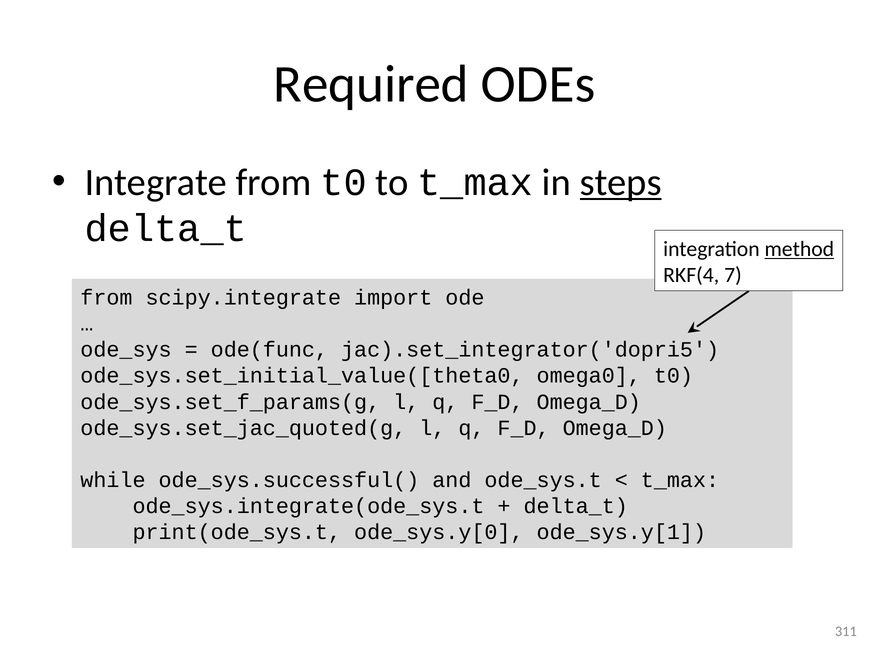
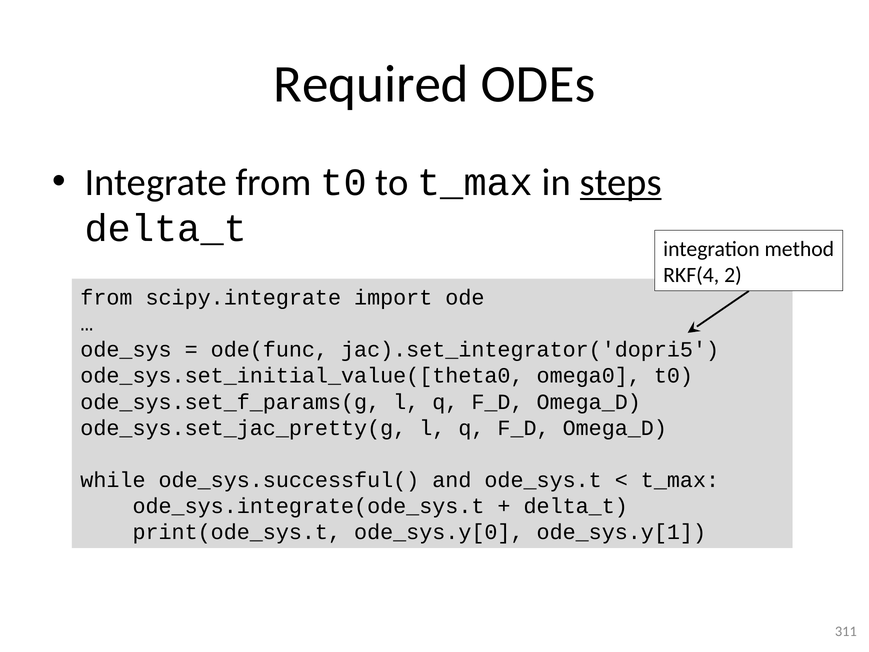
method underline: present -> none
7: 7 -> 2
ode_sys.set_jac_quoted(g: ode_sys.set_jac_quoted(g -> ode_sys.set_jac_pretty(g
